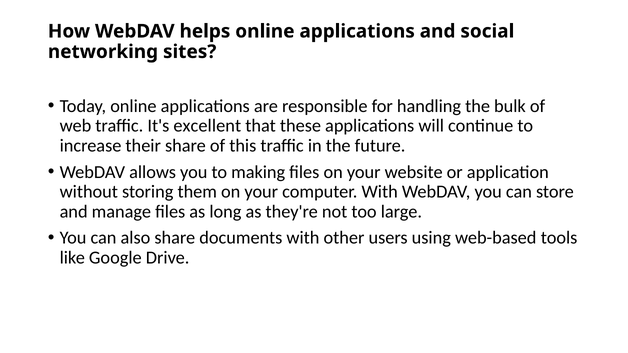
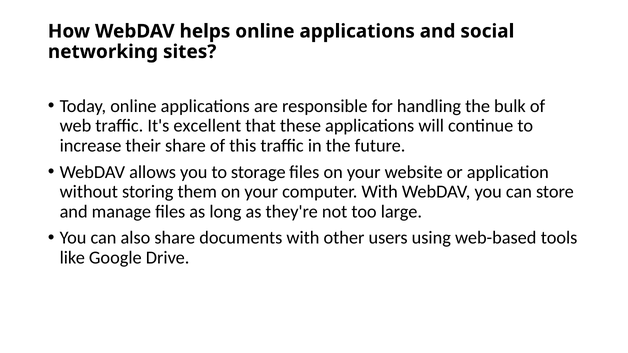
making: making -> storage
